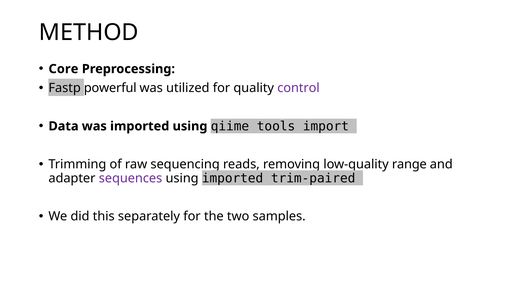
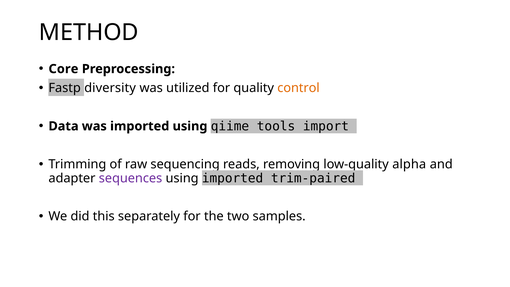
powerful: powerful -> diversity
control colour: purple -> orange
range: range -> alpha
